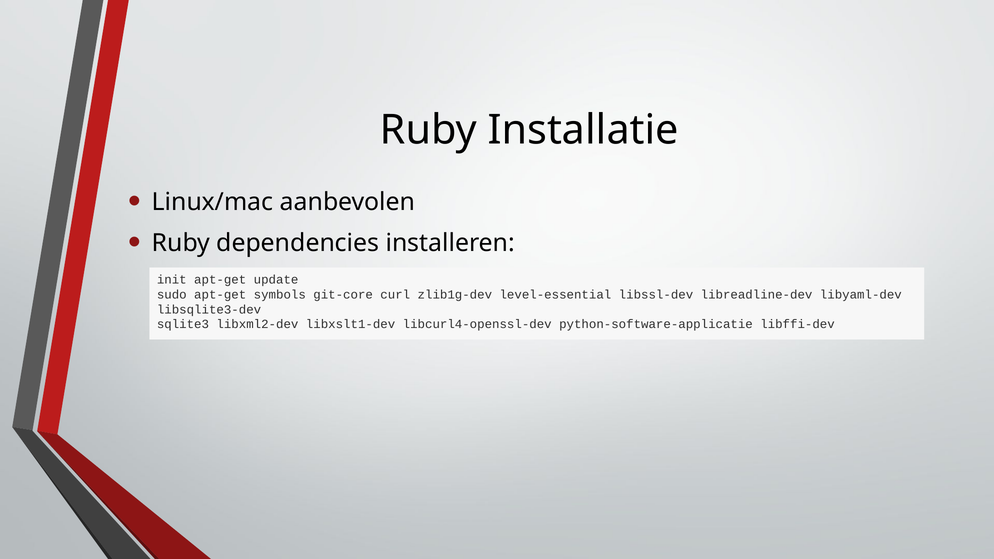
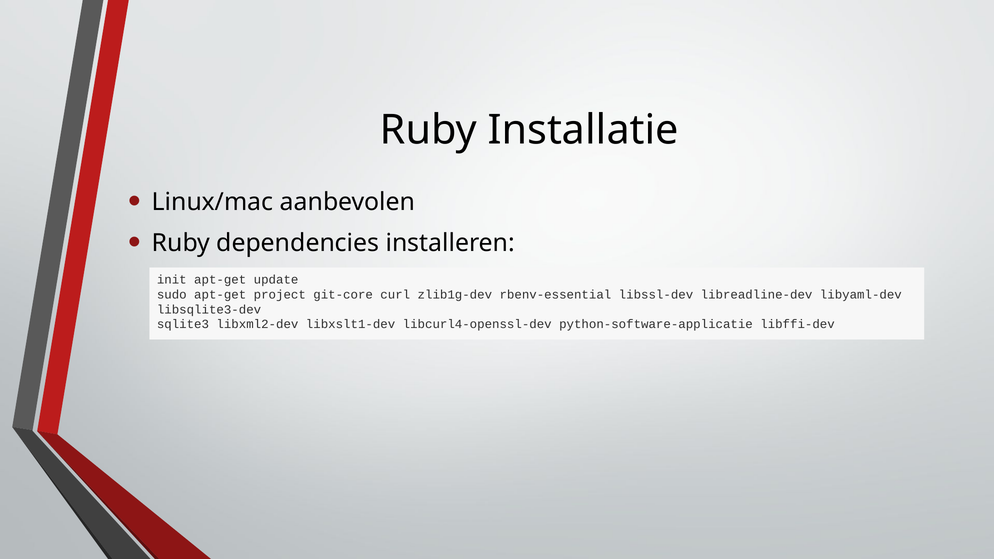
symbols: symbols -> project
level-essential: level-essential -> rbenv-essential
